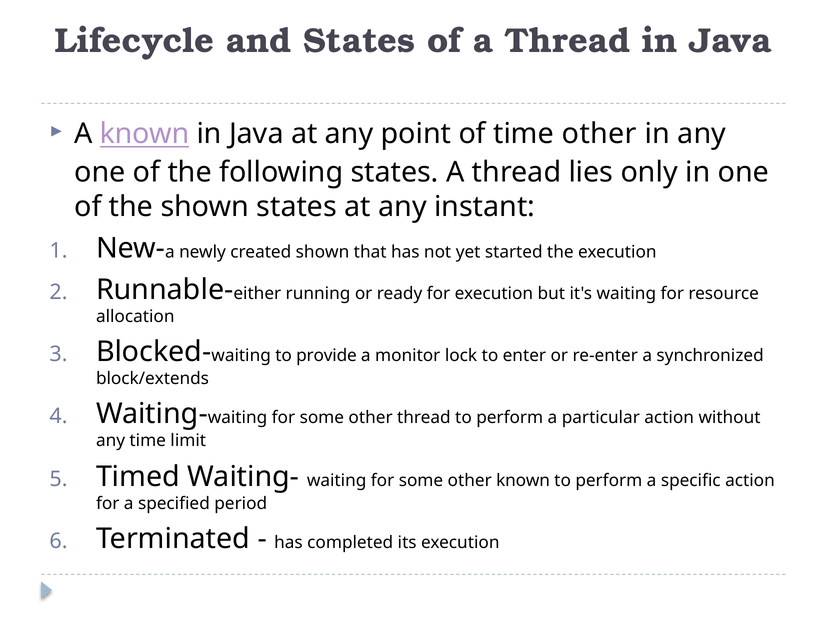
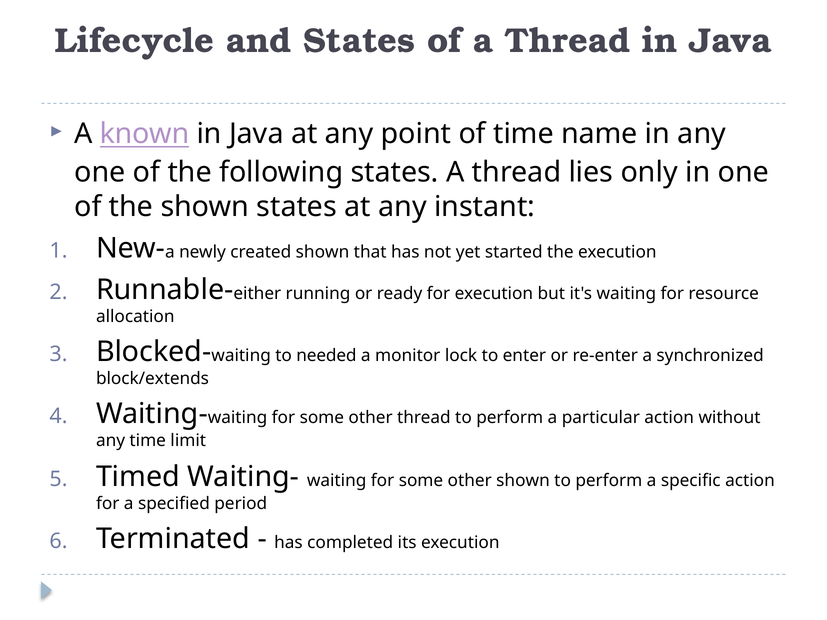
time other: other -> name
provide: provide -> needed
other known: known -> shown
